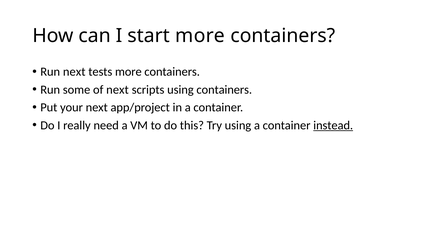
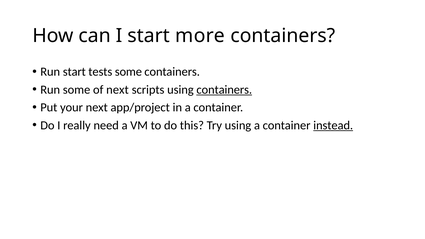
Run next: next -> start
tests more: more -> some
containers at (224, 90) underline: none -> present
